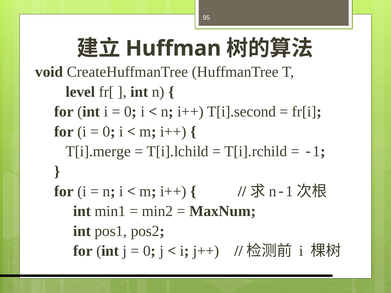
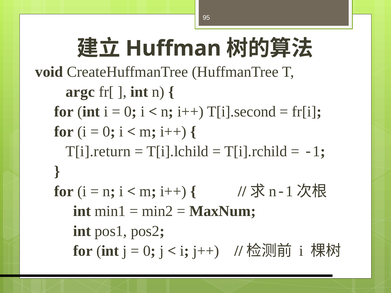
level: level -> argc
T[i].merge: T[i].merge -> T[i].return
